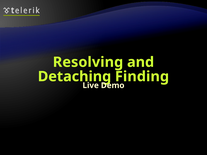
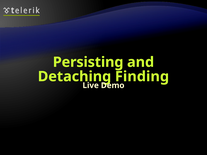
Resolving: Resolving -> Persisting
